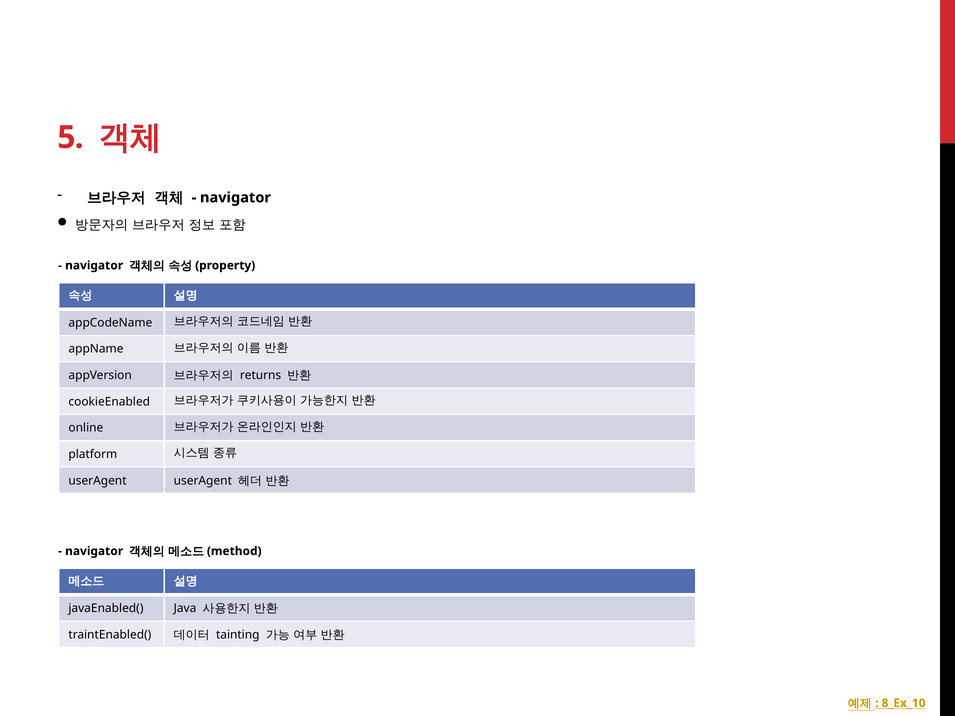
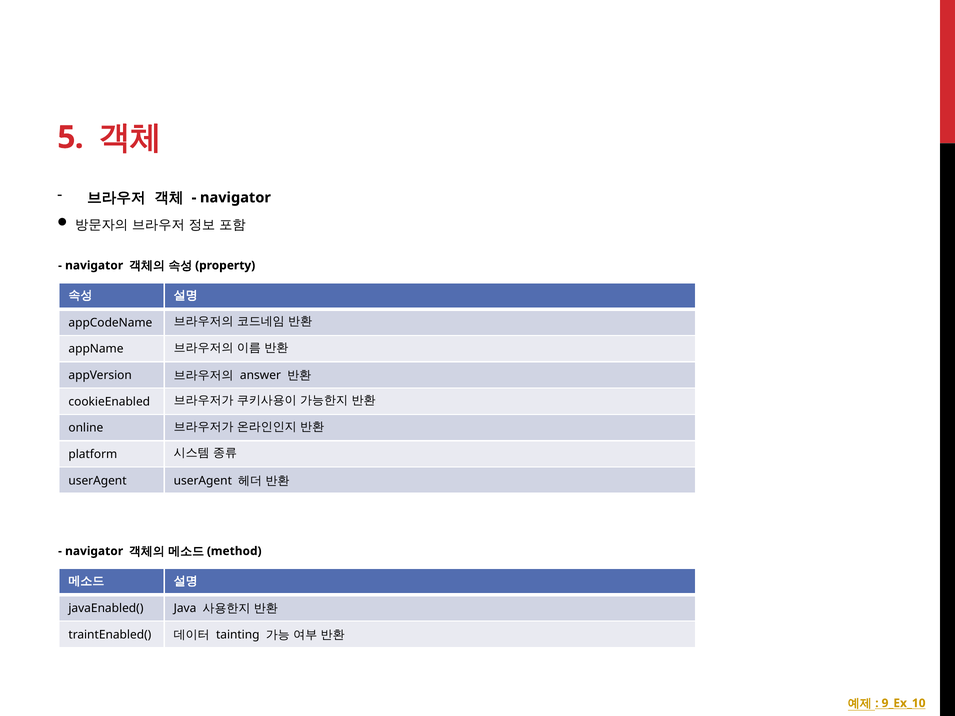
returns: returns -> answer
8_Ex_10: 8_Ex_10 -> 9_Ex_10
